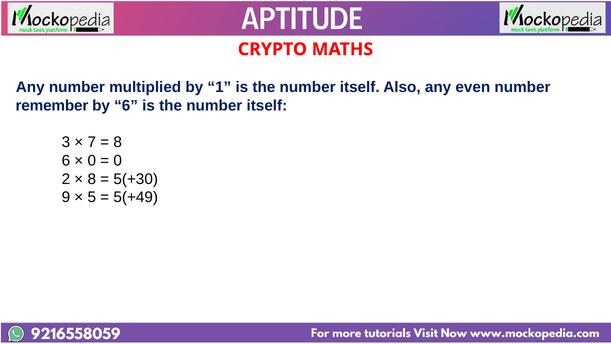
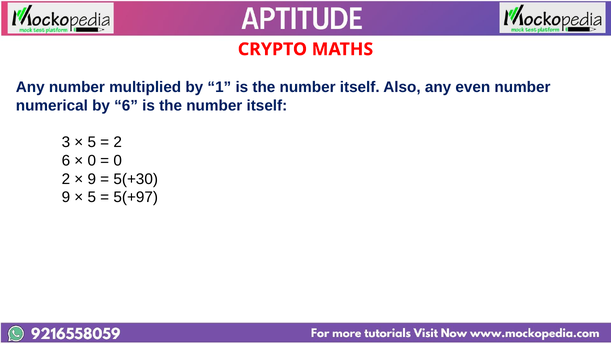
remember: remember -> numerical
7 at (92, 142): 7 -> 5
8 at (118, 142): 8 -> 2
8 at (92, 179): 8 -> 9
5(+49: 5(+49 -> 5(+97
